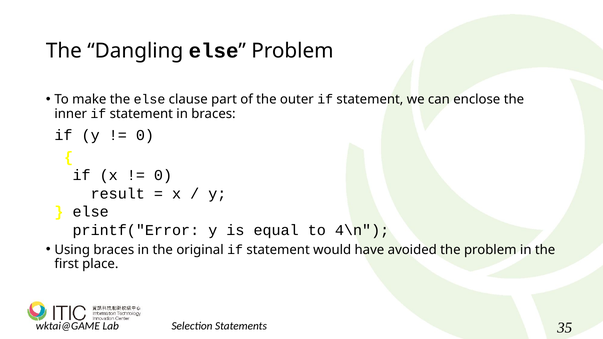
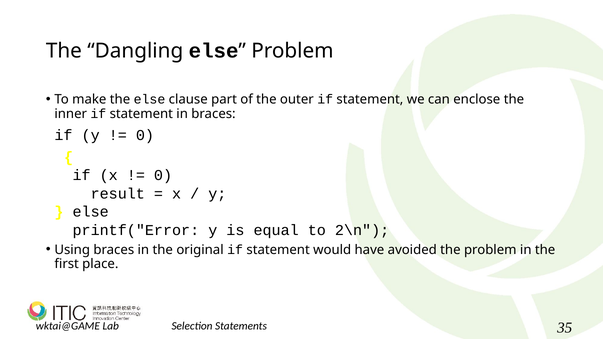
4\n: 4\n -> 2\n
